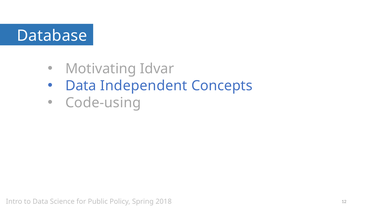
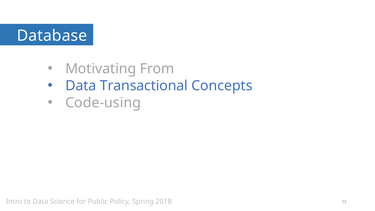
Idvar: Idvar -> From
Independent: Independent -> Transactional
